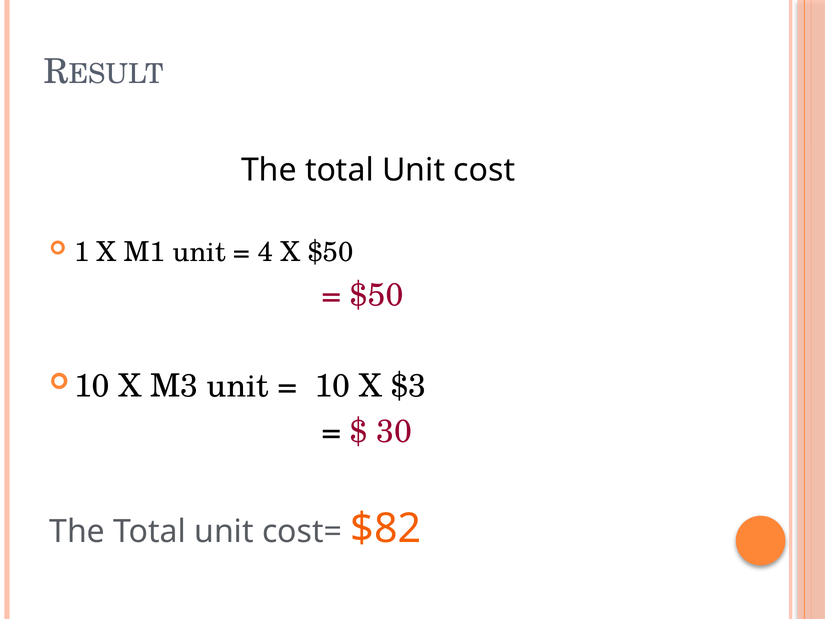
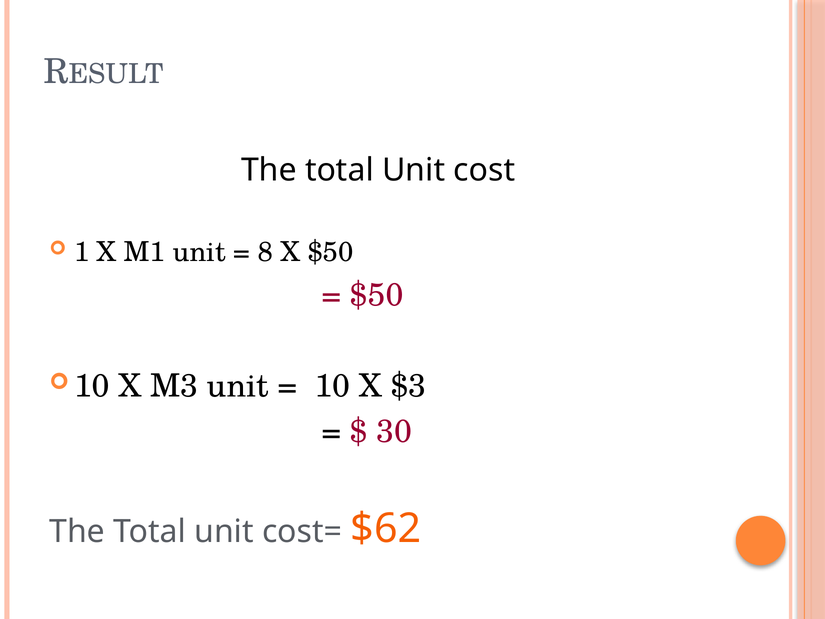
4: 4 -> 8
$82: $82 -> $62
